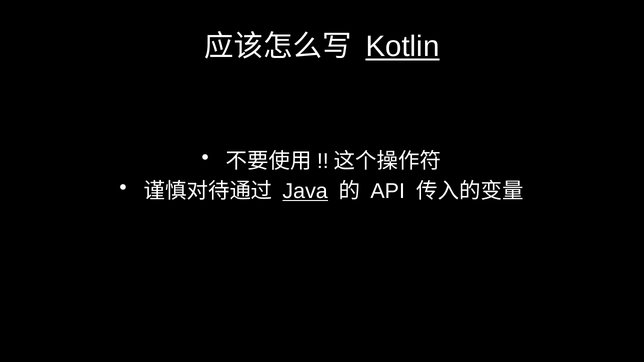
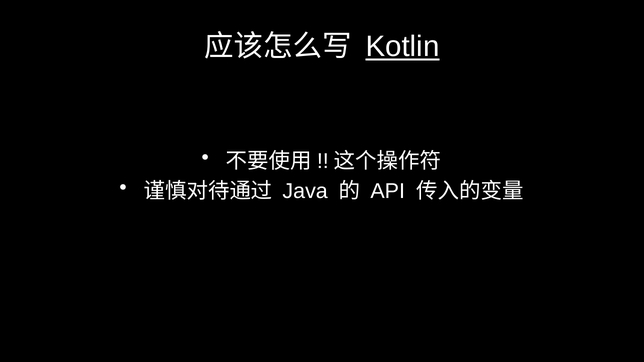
Java underline: present -> none
